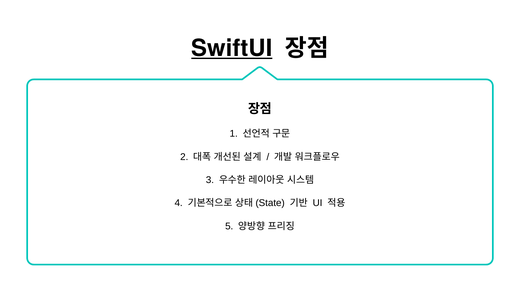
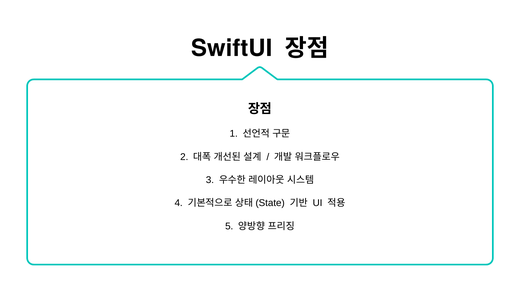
SwiftUI underline: present -> none
